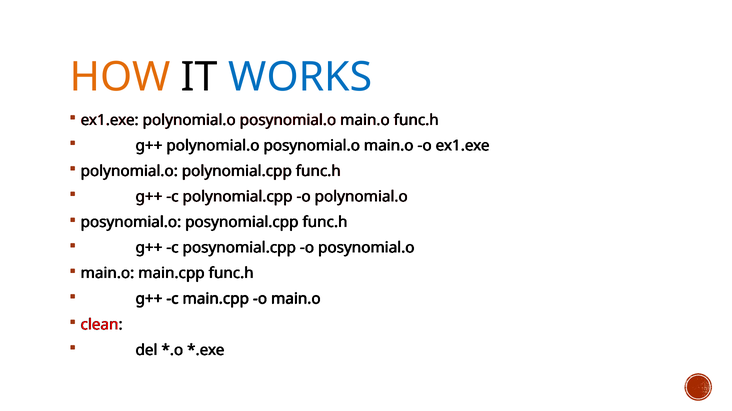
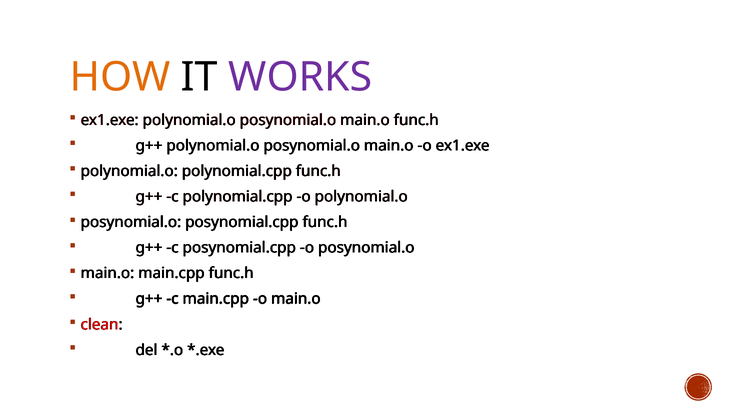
WORKS colour: blue -> purple
